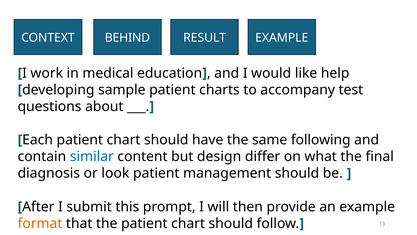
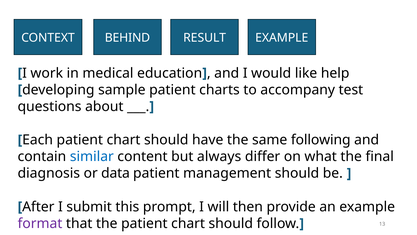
design: design -> always
look: look -> data
format colour: orange -> purple
